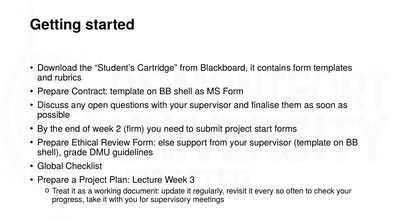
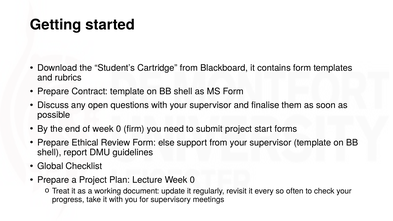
of week 2: 2 -> 0
grade: grade -> report
Lecture Week 3: 3 -> 0
